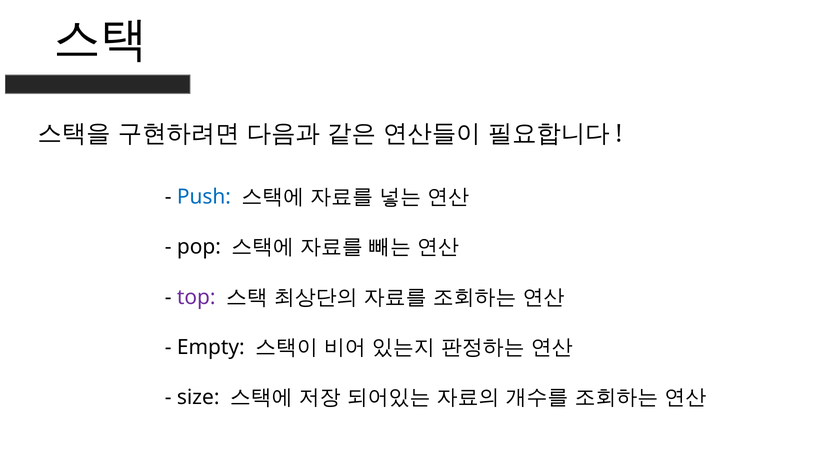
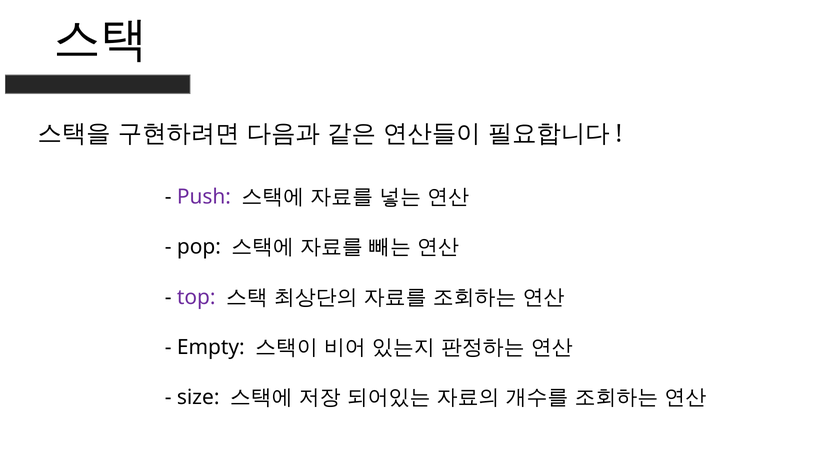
Push colour: blue -> purple
